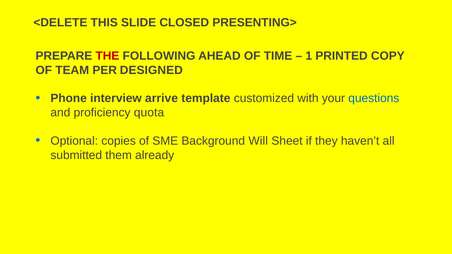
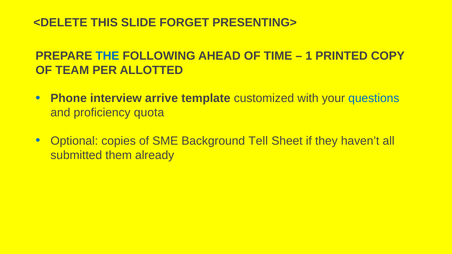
CLOSED: CLOSED -> FORGET
THE colour: red -> blue
DESIGNED: DESIGNED -> ALLOTTED
Will: Will -> Tell
